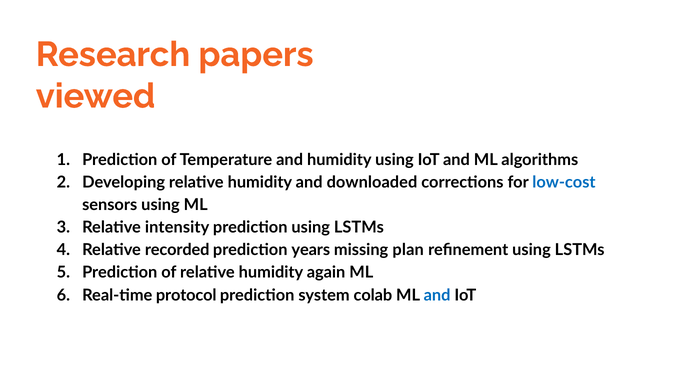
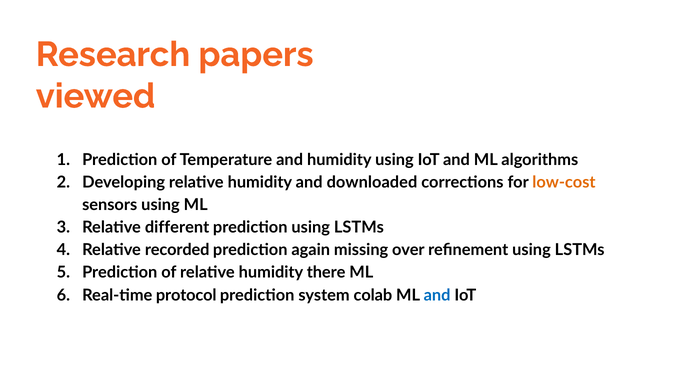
low-cost colour: blue -> orange
intensity: intensity -> different
years: years -> again
plan: plan -> over
again: again -> there
